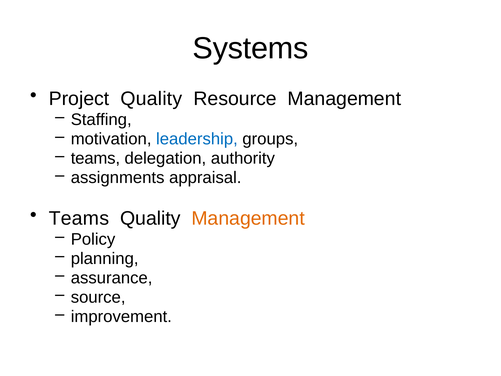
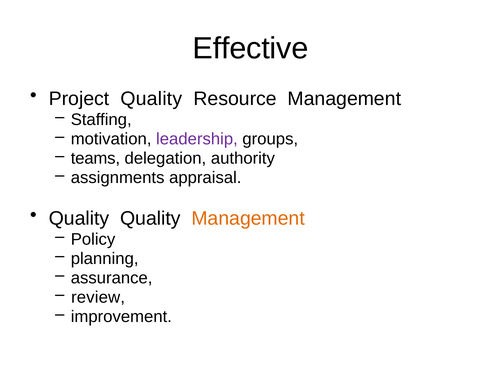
Systems: Systems -> Effective
leadership colour: blue -> purple
Teams at (79, 218): Teams -> Quality
source: source -> review
